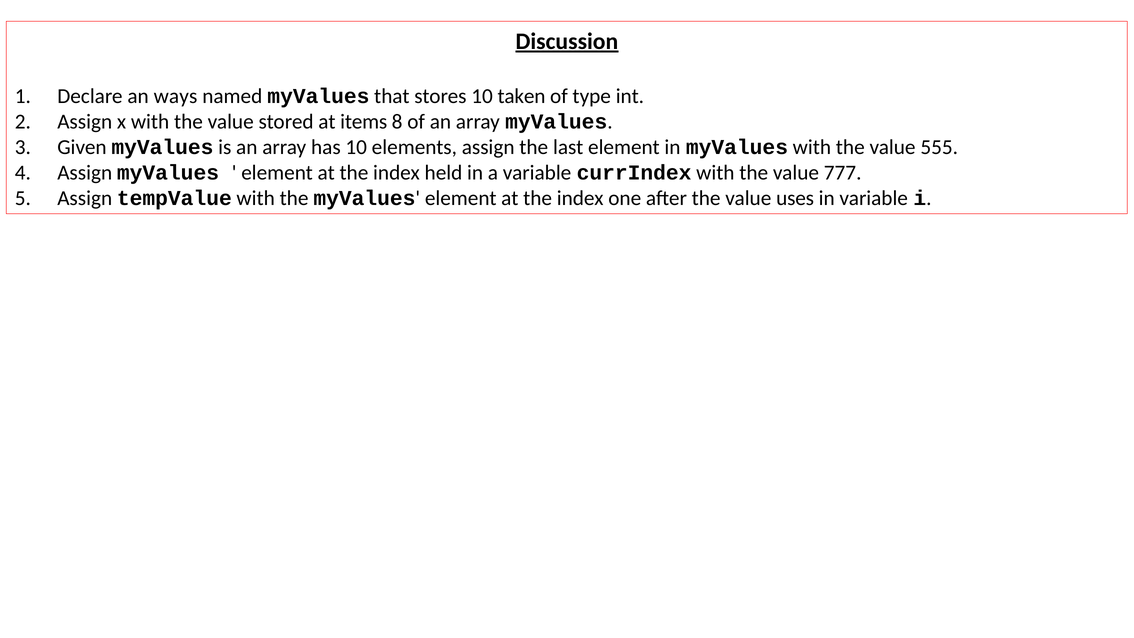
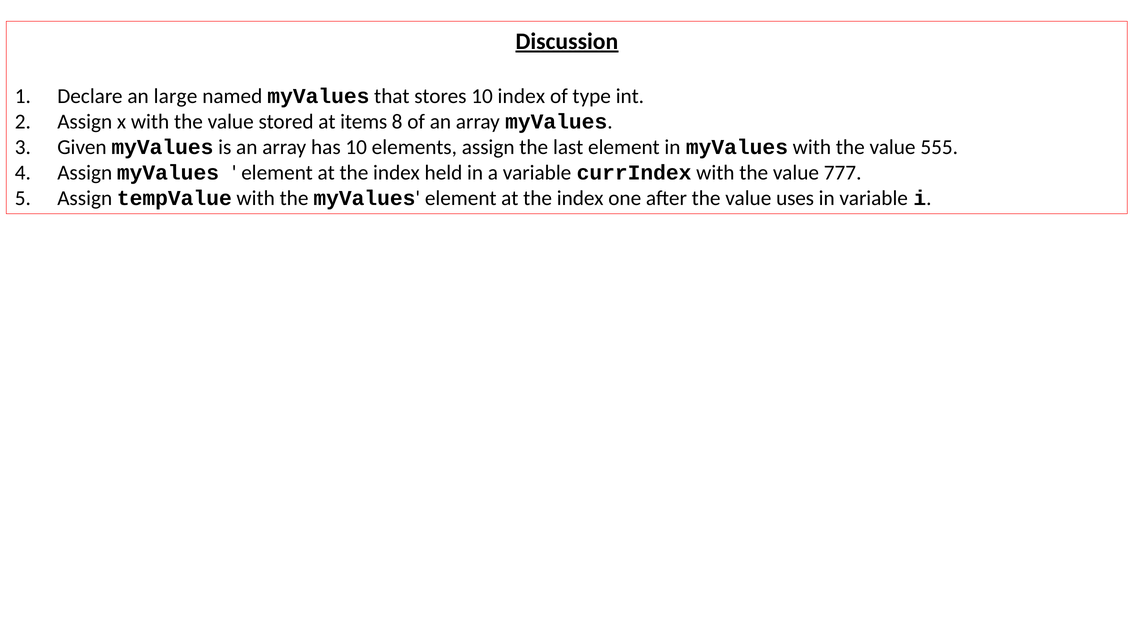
ways: ways -> large
10 taken: taken -> index
